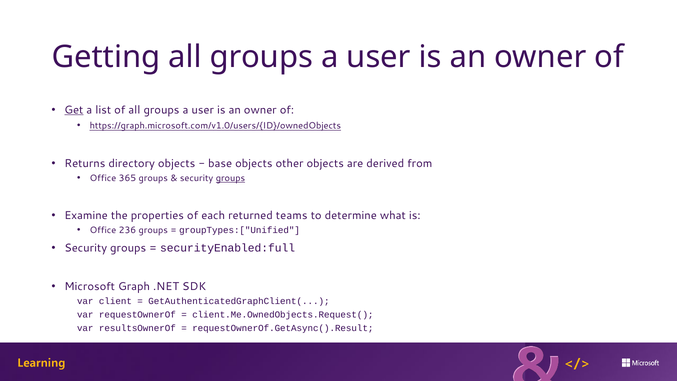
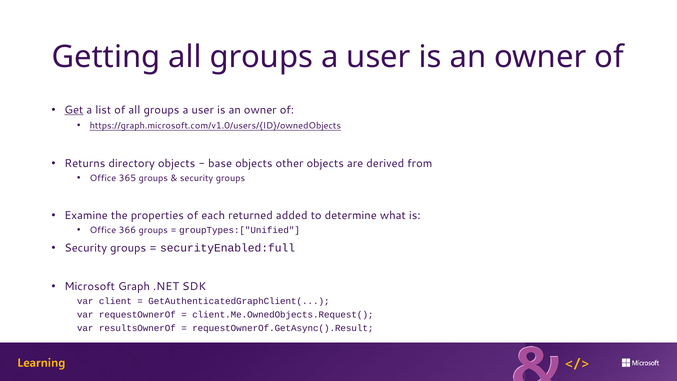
groups at (230, 178) underline: present -> none
teams: teams -> added
236: 236 -> 366
